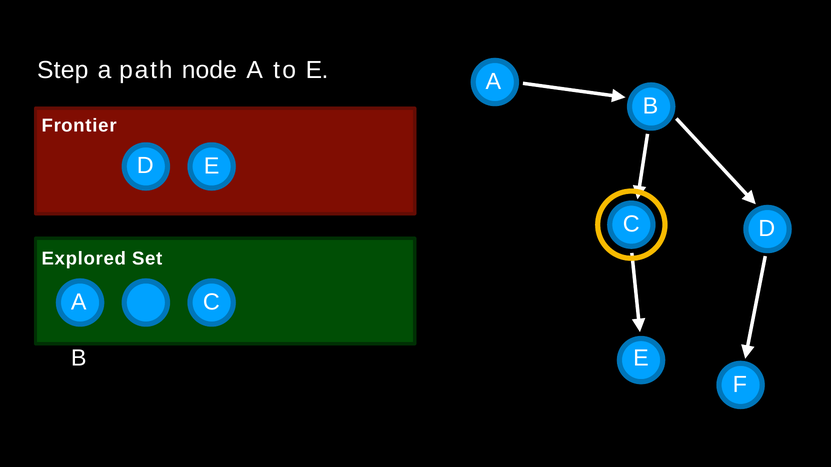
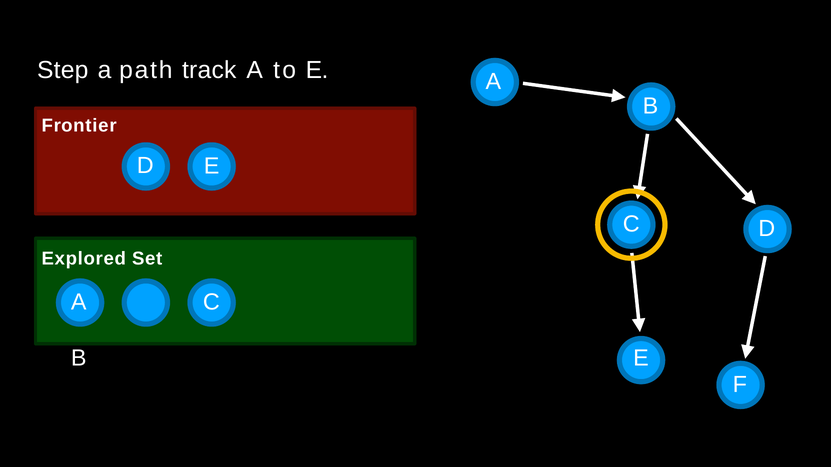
node: node -> track
